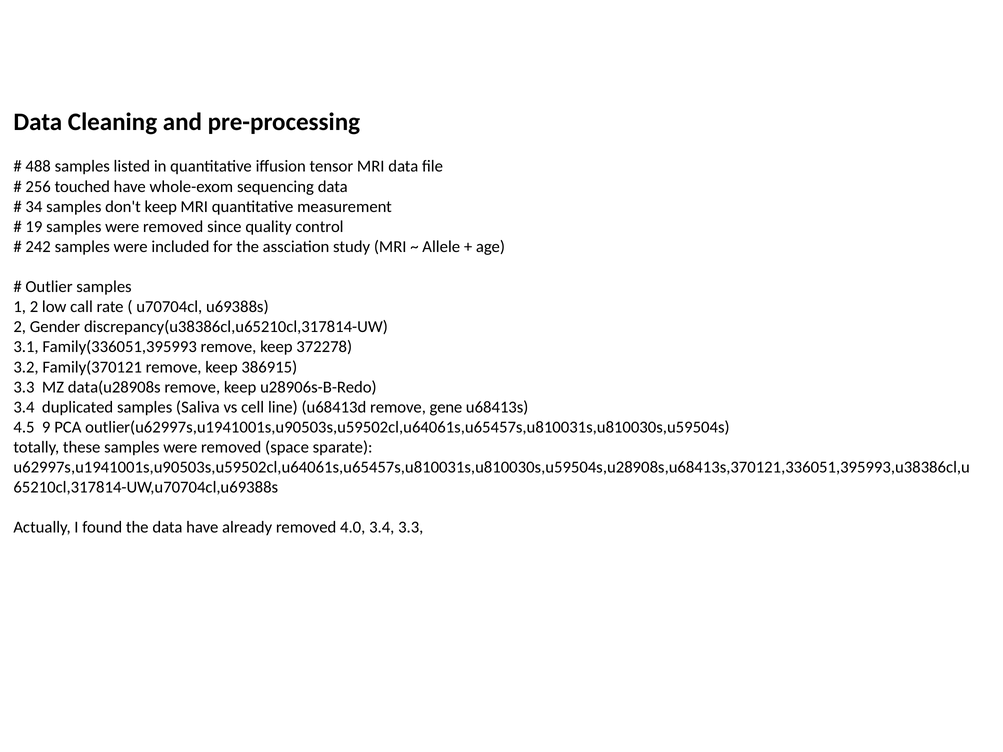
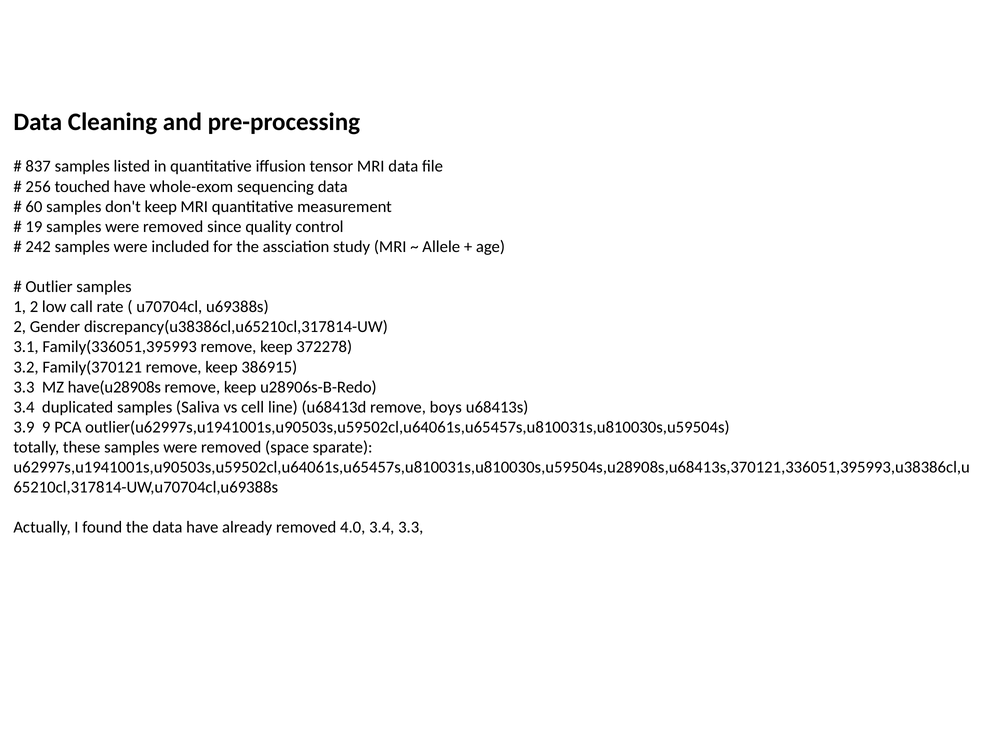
488: 488 -> 837
34: 34 -> 60
data(u28908s: data(u28908s -> have(u28908s
gene: gene -> boys
4.5: 4.5 -> 3.9
